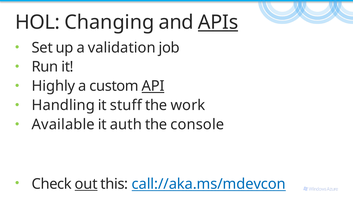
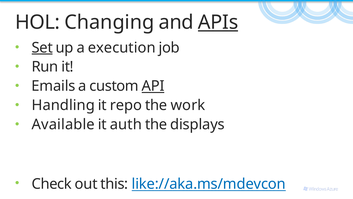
Set underline: none -> present
validation: validation -> execution
Highly: Highly -> Emails
stuff: stuff -> repo
console: console -> displays
out underline: present -> none
call://aka.ms/mdevcon: call://aka.ms/mdevcon -> like://aka.ms/mdevcon
